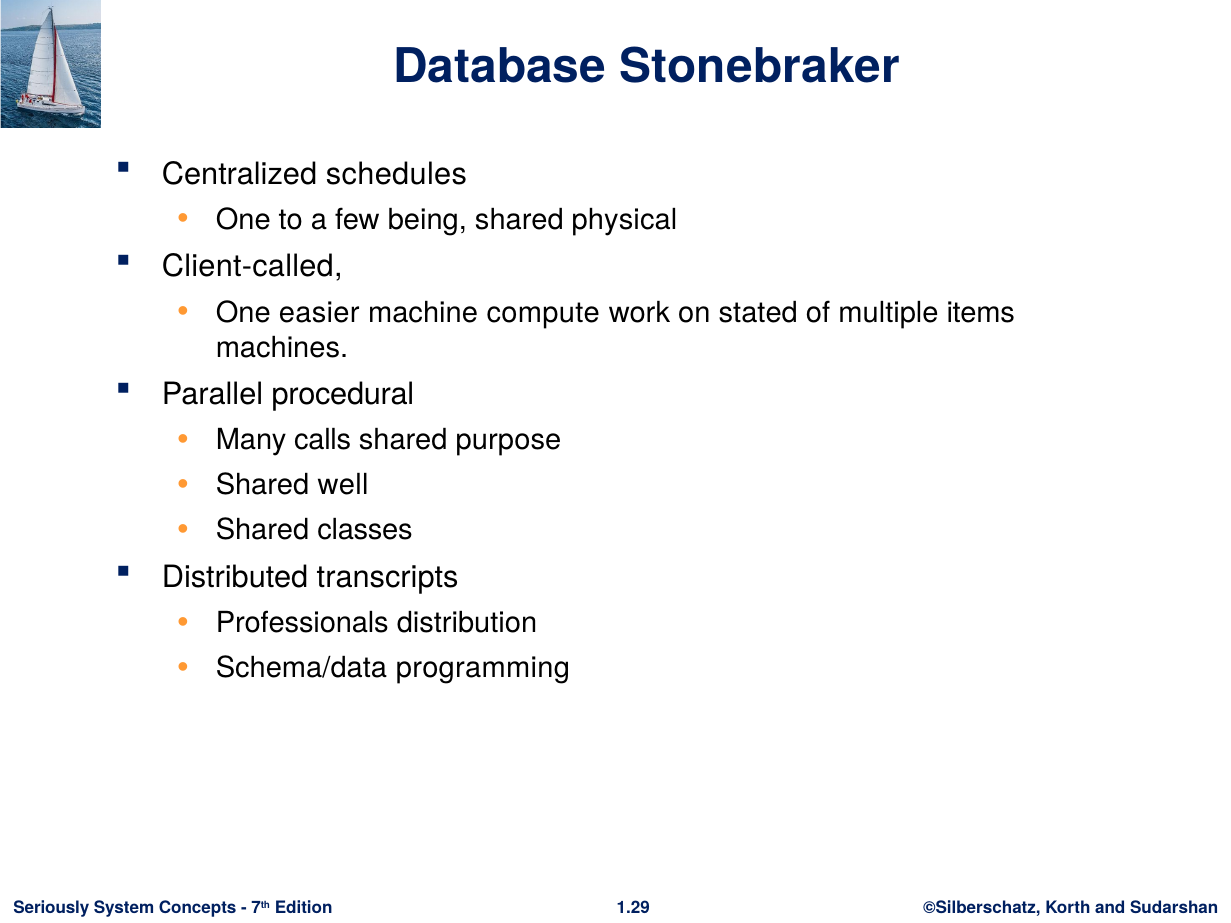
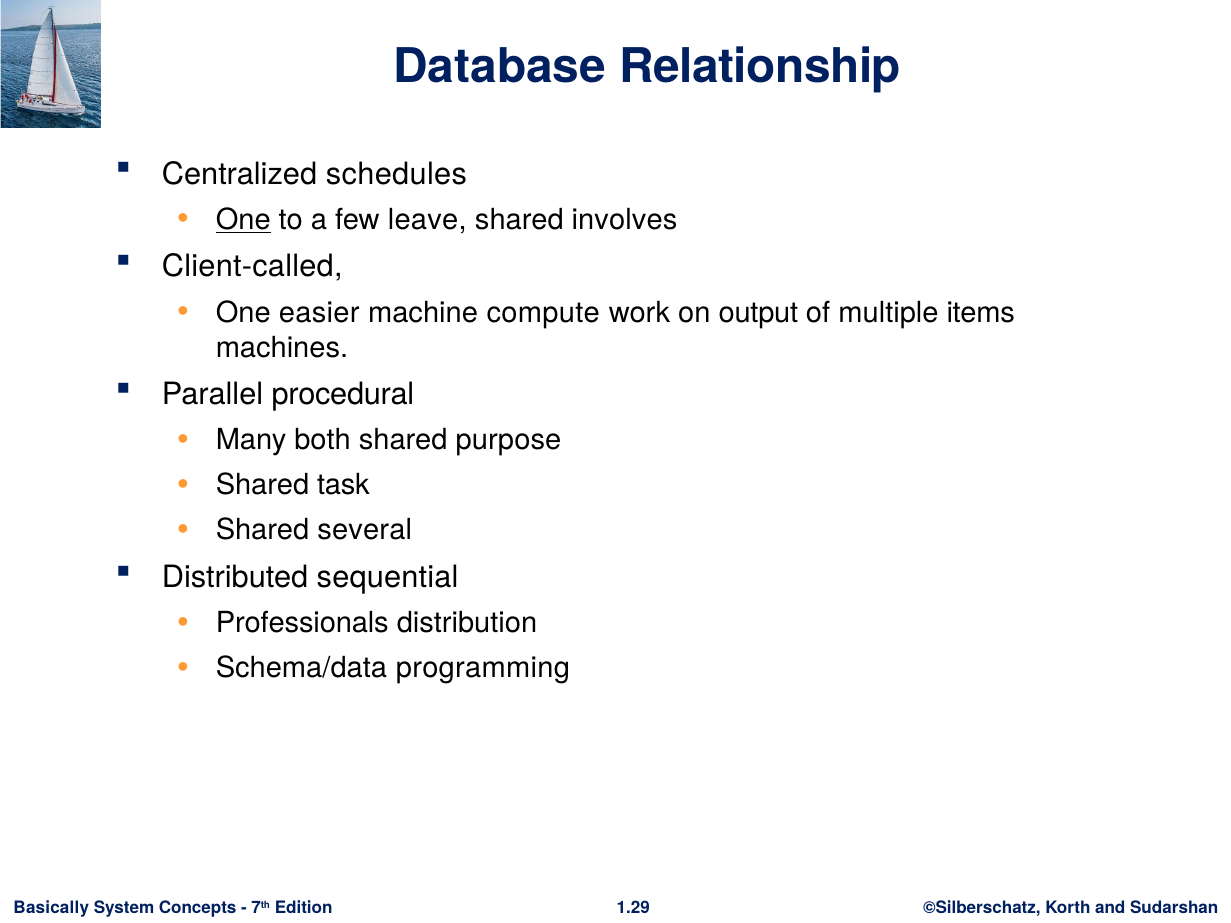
Stonebraker: Stonebraker -> Relationship
One at (243, 220) underline: none -> present
being: being -> leave
physical: physical -> involves
stated: stated -> output
calls: calls -> both
well: well -> task
classes: classes -> several
transcripts: transcripts -> sequential
Seriously: Seriously -> Basically
